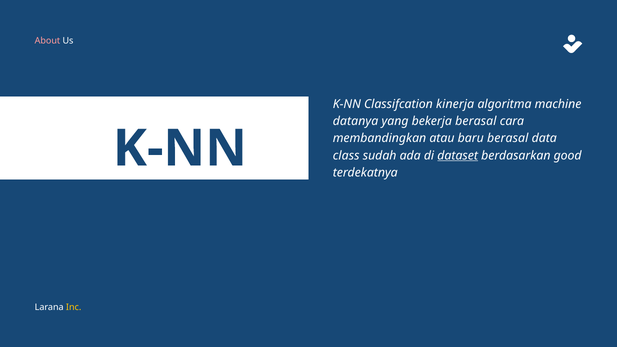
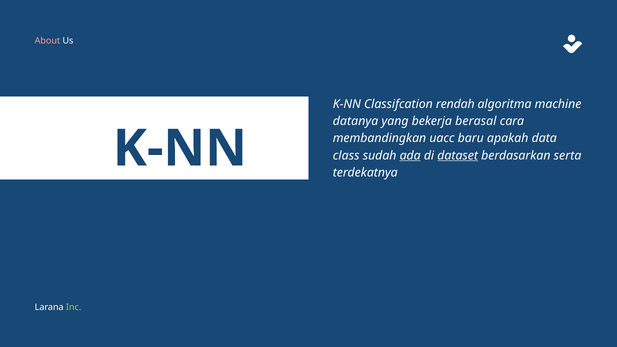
kinerja: kinerja -> rendah
atau: atau -> uacc
baru berasal: berasal -> apakah
ada underline: none -> present
good: good -> serta
Inc colour: yellow -> light green
